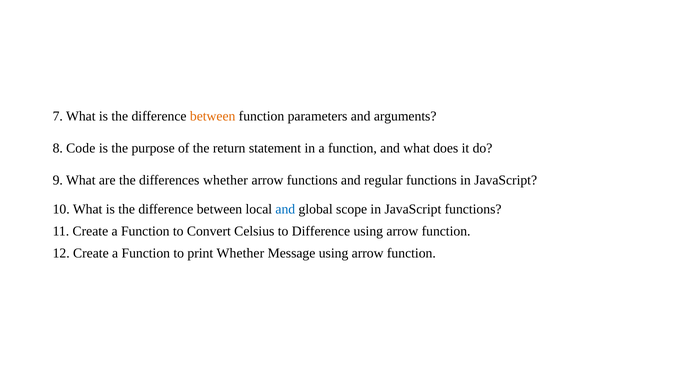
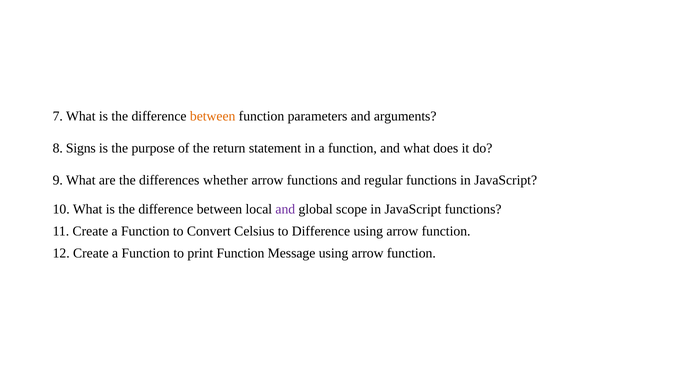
Code: Code -> Signs
and at (285, 209) colour: blue -> purple
print Whether: Whether -> Function
